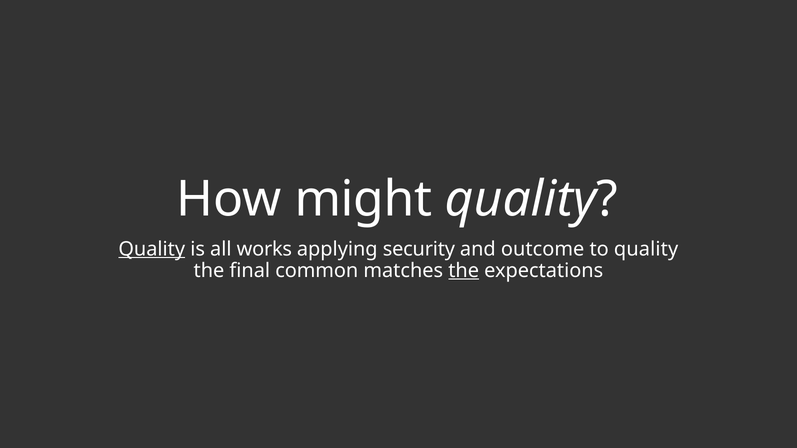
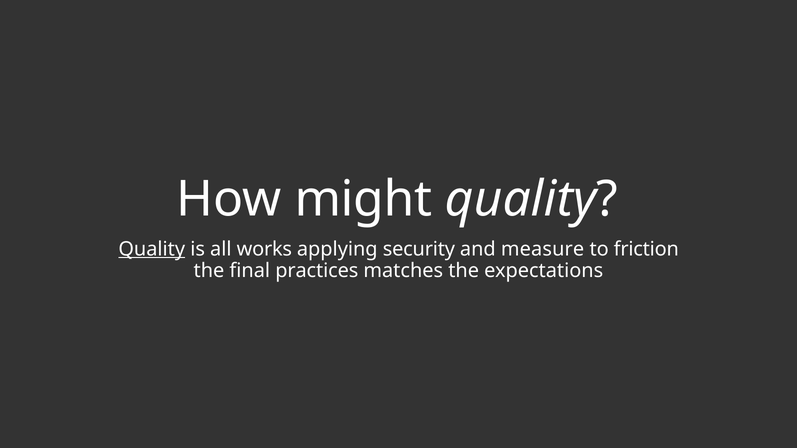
outcome: outcome -> measure
to quality: quality -> friction
common: common -> practices
the at (464, 271) underline: present -> none
